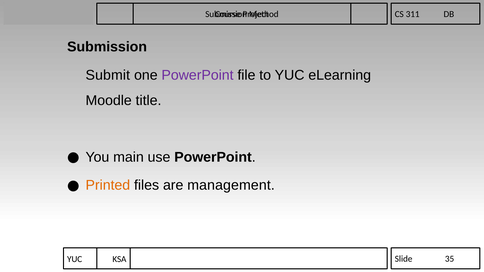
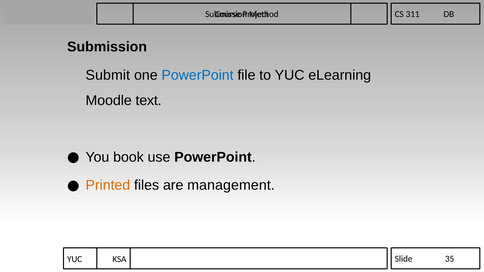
PowerPoint at (198, 75) colour: purple -> blue
title: title -> text
main: main -> book
